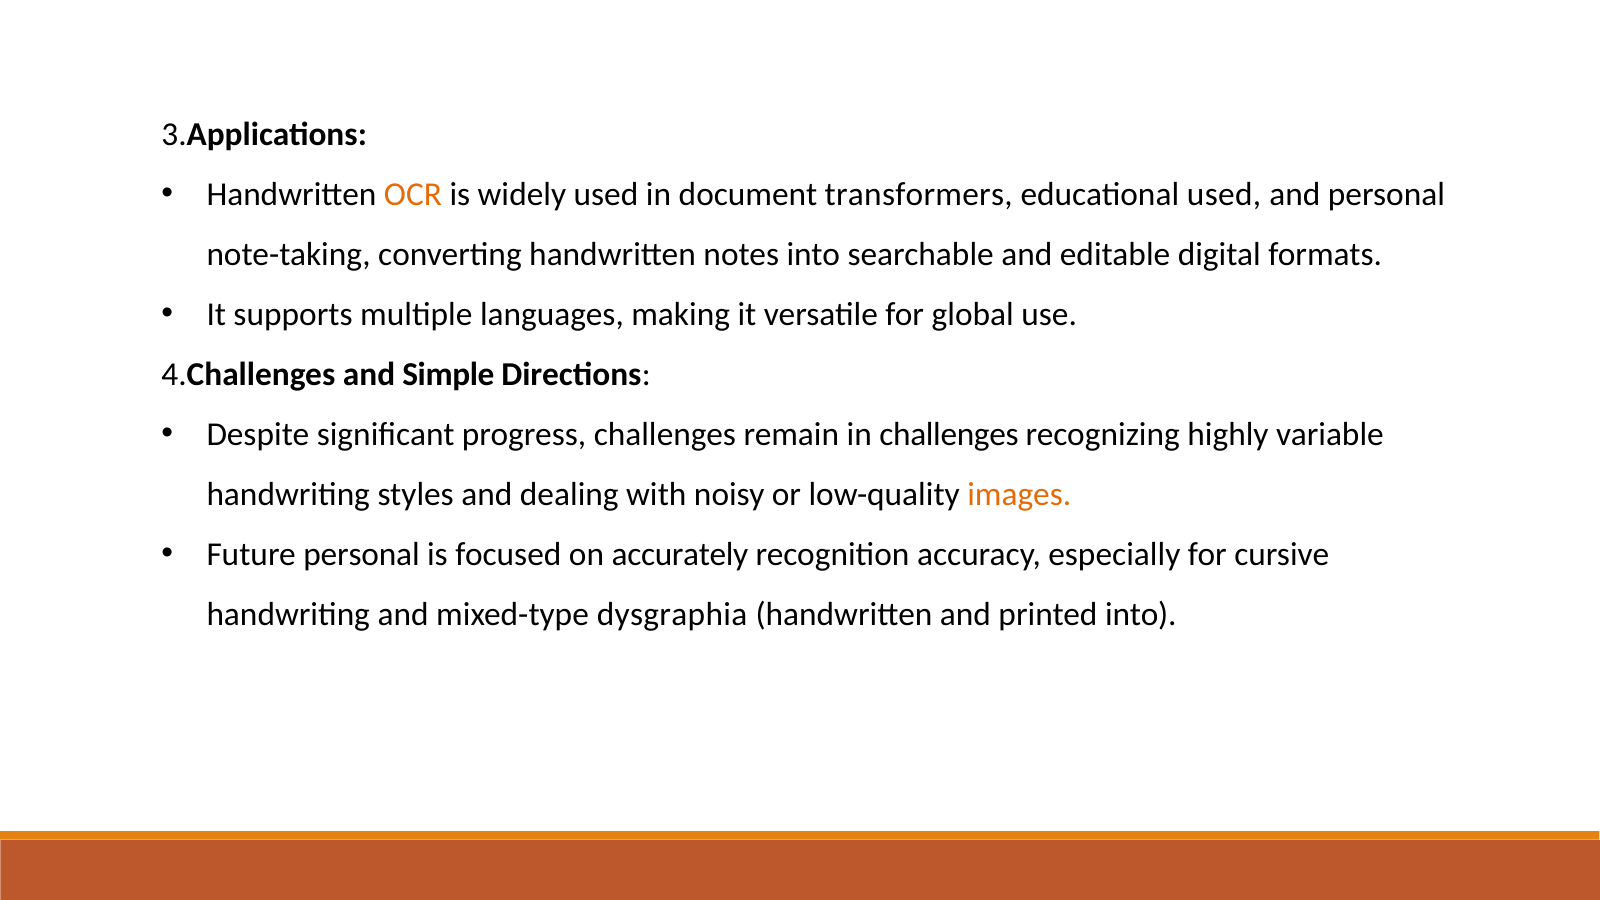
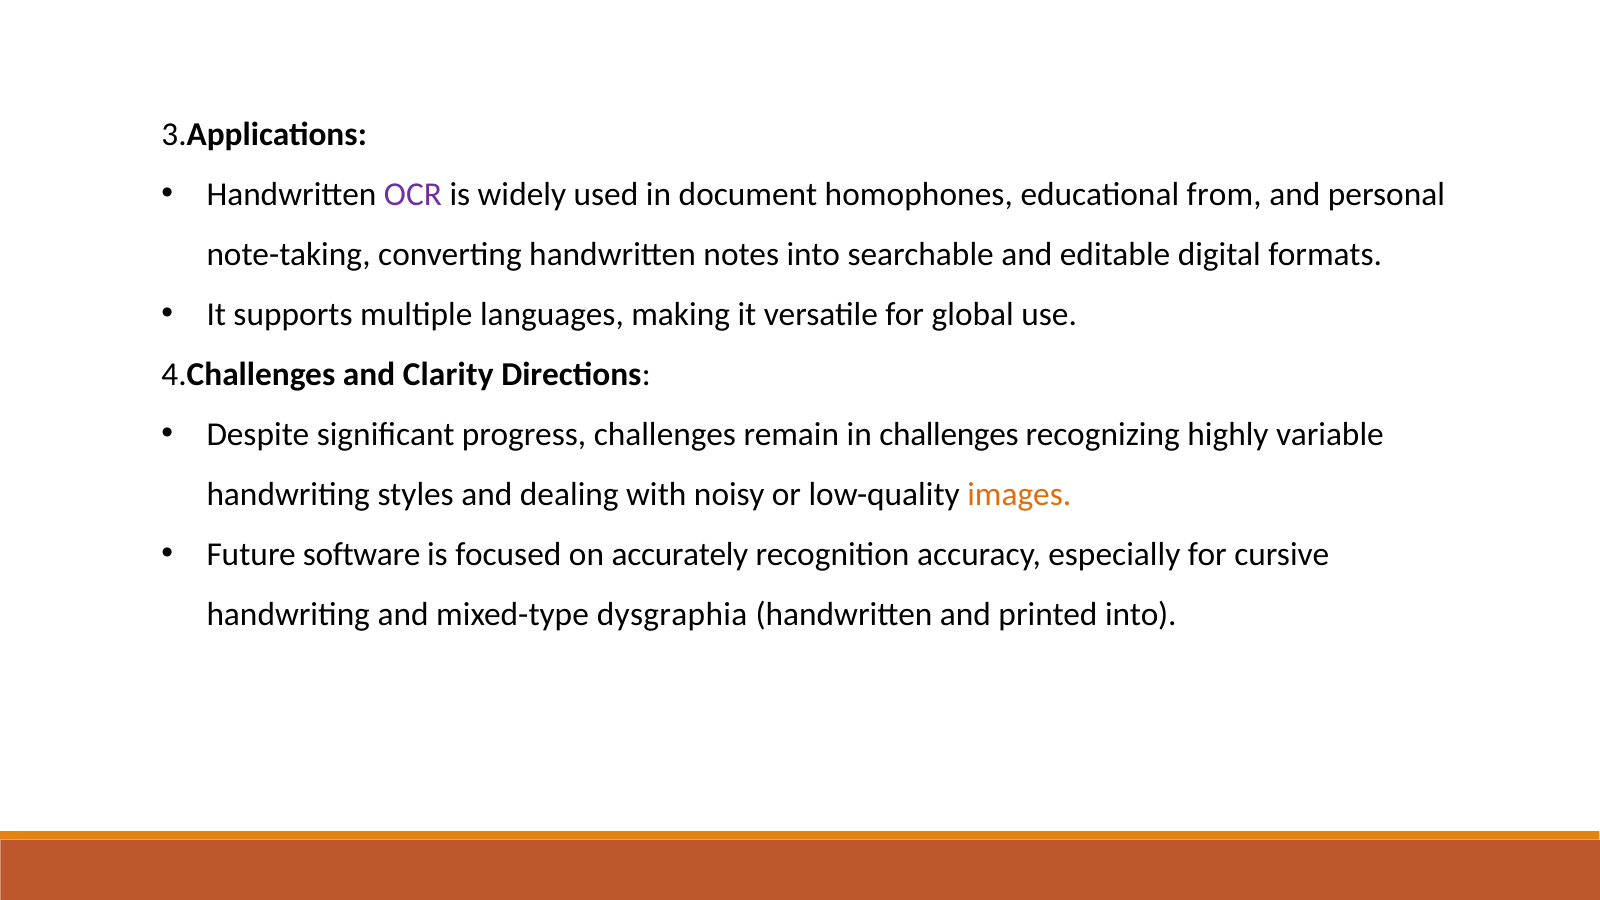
OCR colour: orange -> purple
transformers: transformers -> homophones
educational used: used -> from
Simple: Simple -> Clarity
Future personal: personal -> software
